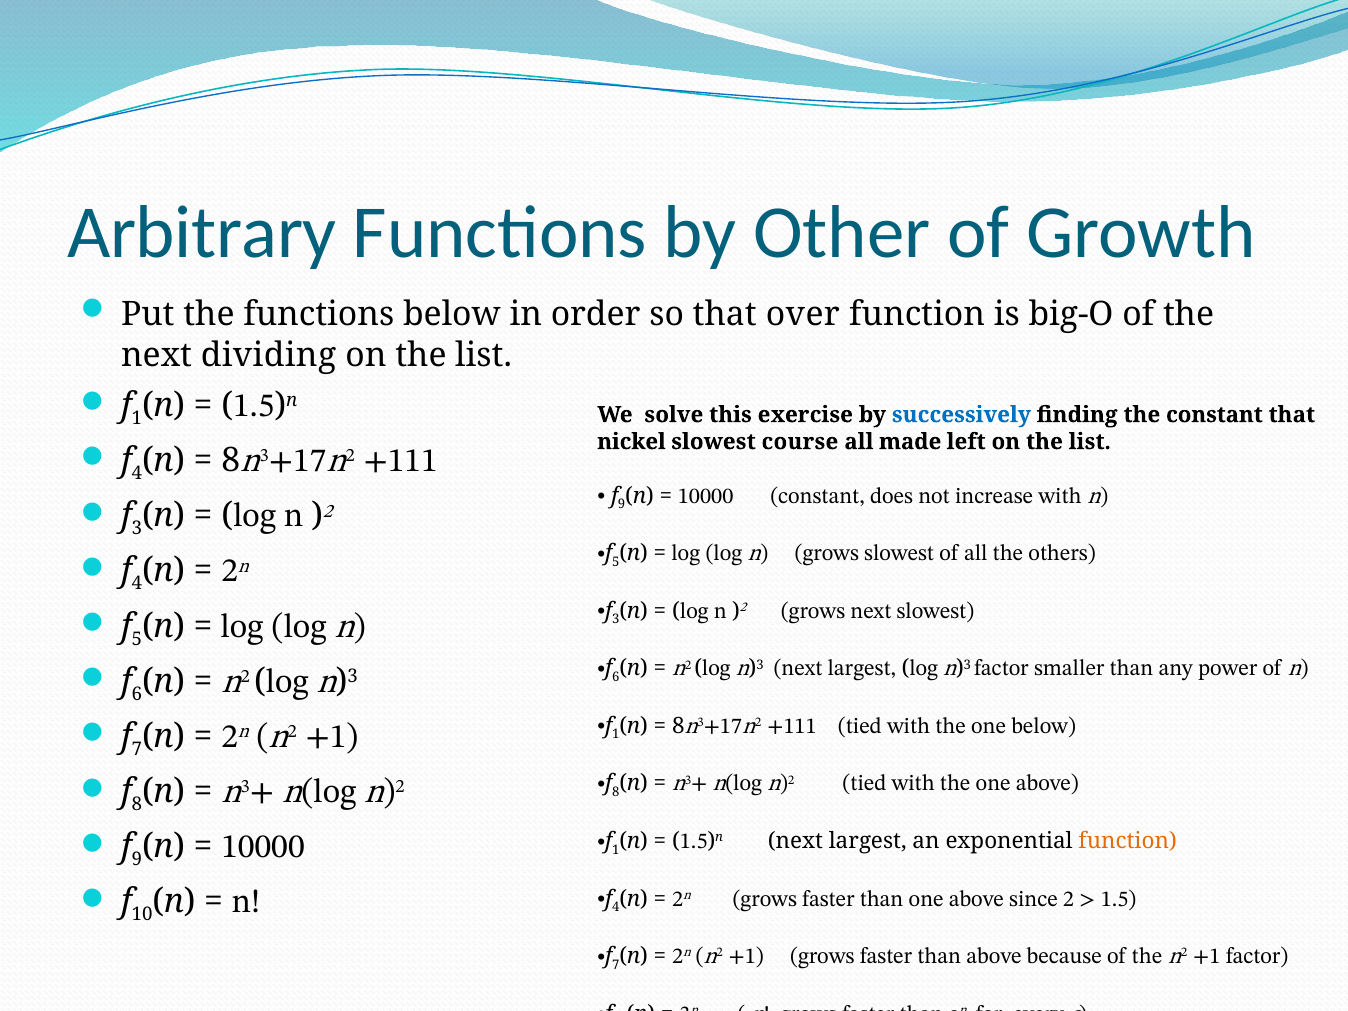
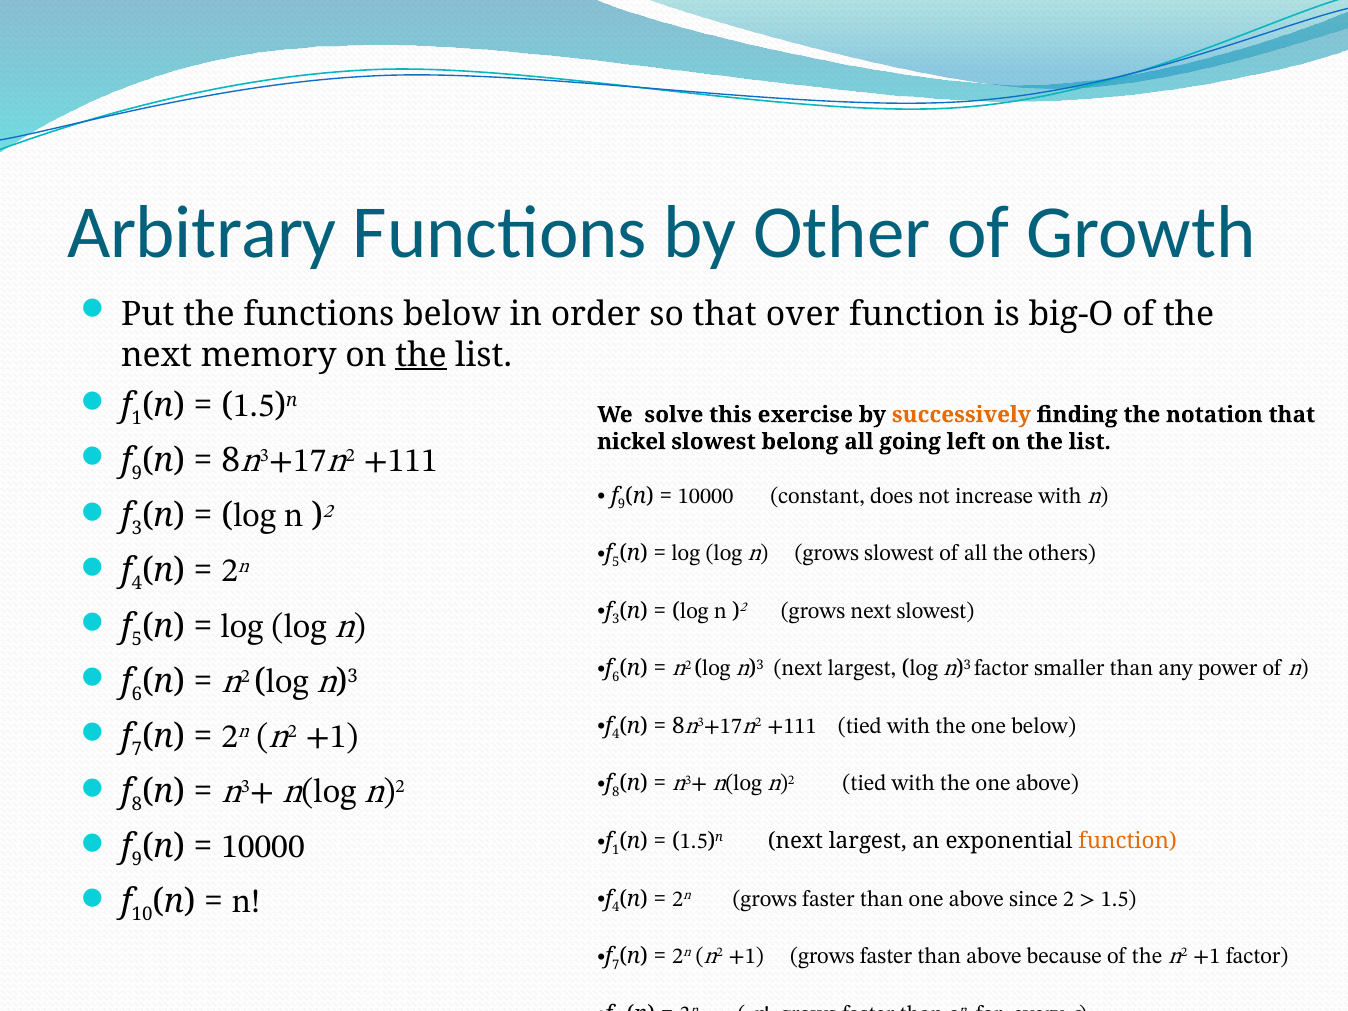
dividing: dividing -> memory
the at (421, 355) underline: none -> present
successively colour: blue -> orange
the constant: constant -> notation
course: course -> belong
made: made -> going
4 at (137, 473): 4 -> 9
1 at (616, 735): 1 -> 4
